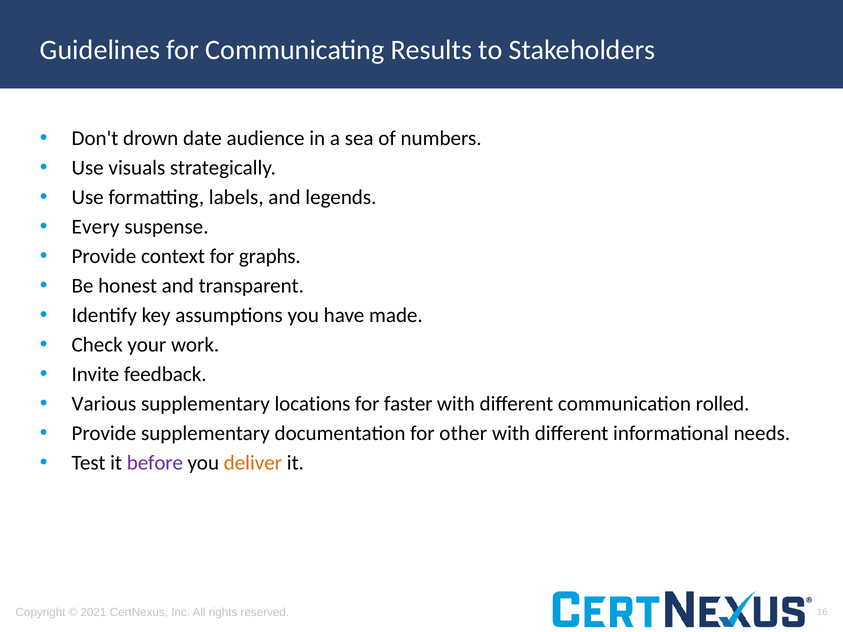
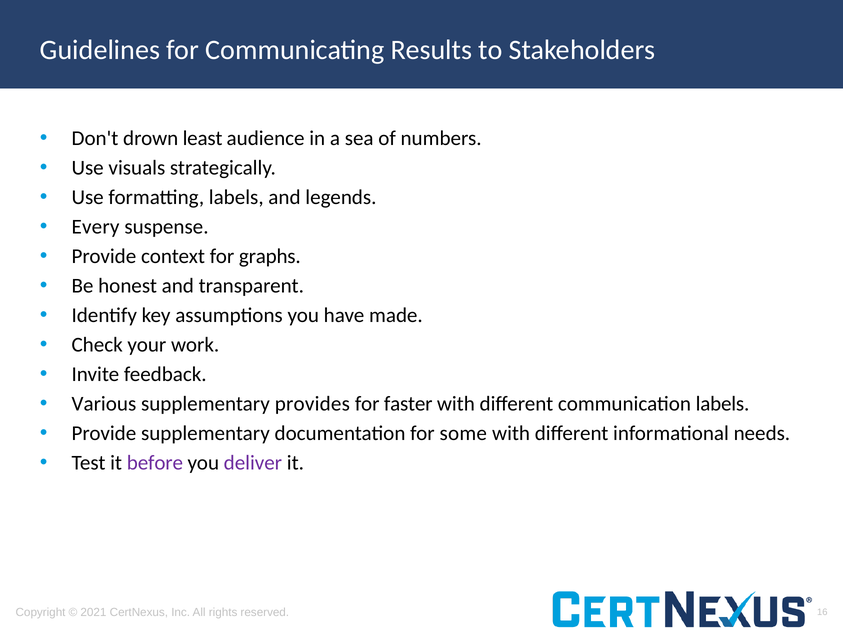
date: date -> least
locations: locations -> provides
communication rolled: rolled -> labels
other: other -> some
deliver colour: orange -> purple
